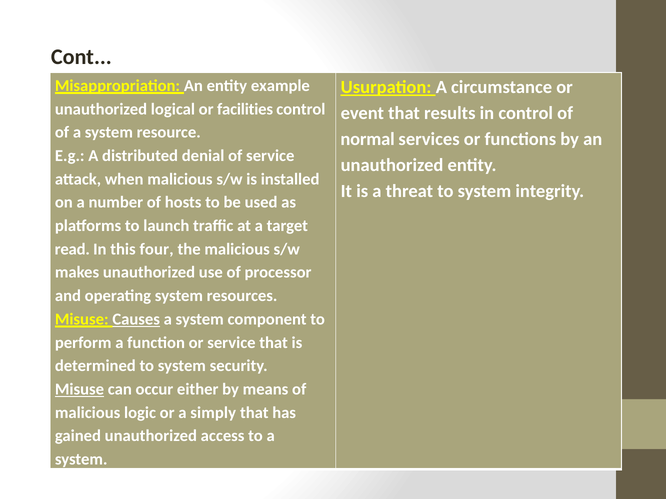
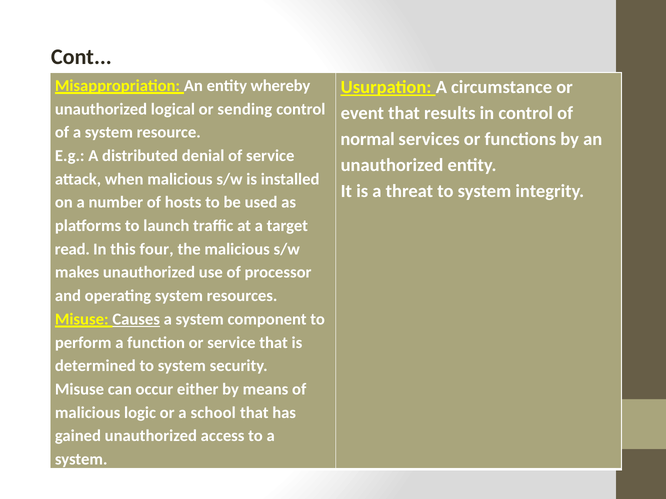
example: example -> whereby
facilities: facilities -> sending
Misuse at (80, 390) underline: present -> none
simply: simply -> school
